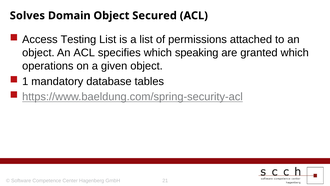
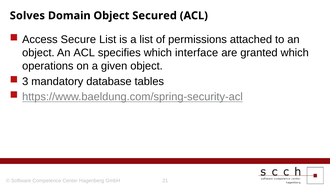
Testing: Testing -> Secure
speaking: speaking -> interface
1: 1 -> 3
